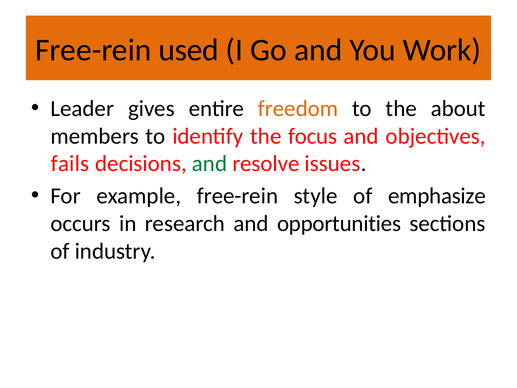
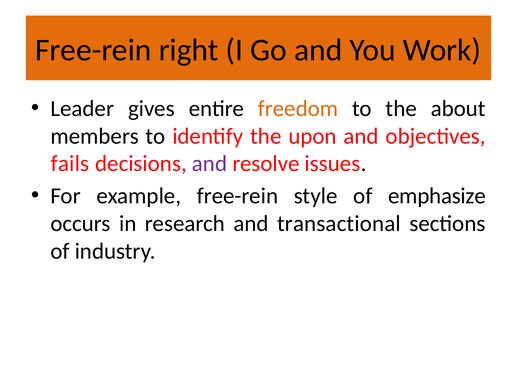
used: used -> right
focus: focus -> upon
and at (210, 164) colour: green -> purple
opportunities: opportunities -> transactional
